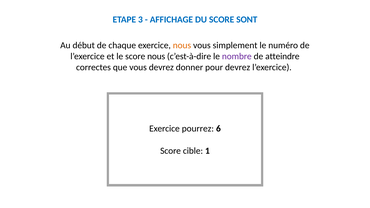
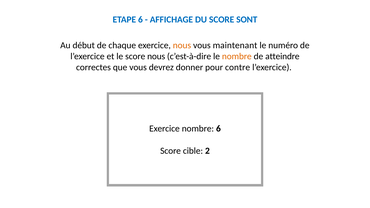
ETAPE 3: 3 -> 6
simplement: simplement -> maintenant
nombre at (237, 56) colour: purple -> orange
pour devrez: devrez -> contre
Exercice pourrez: pourrez -> nombre
1: 1 -> 2
